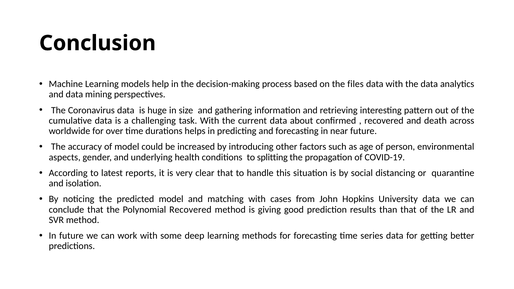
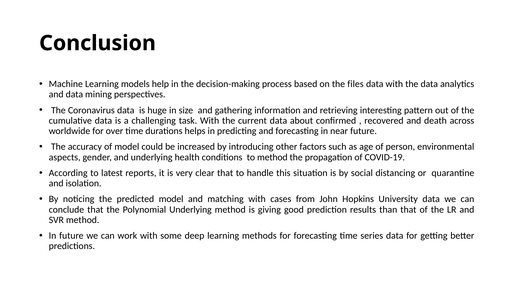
to splitting: splitting -> method
Polynomial Recovered: Recovered -> Underlying
